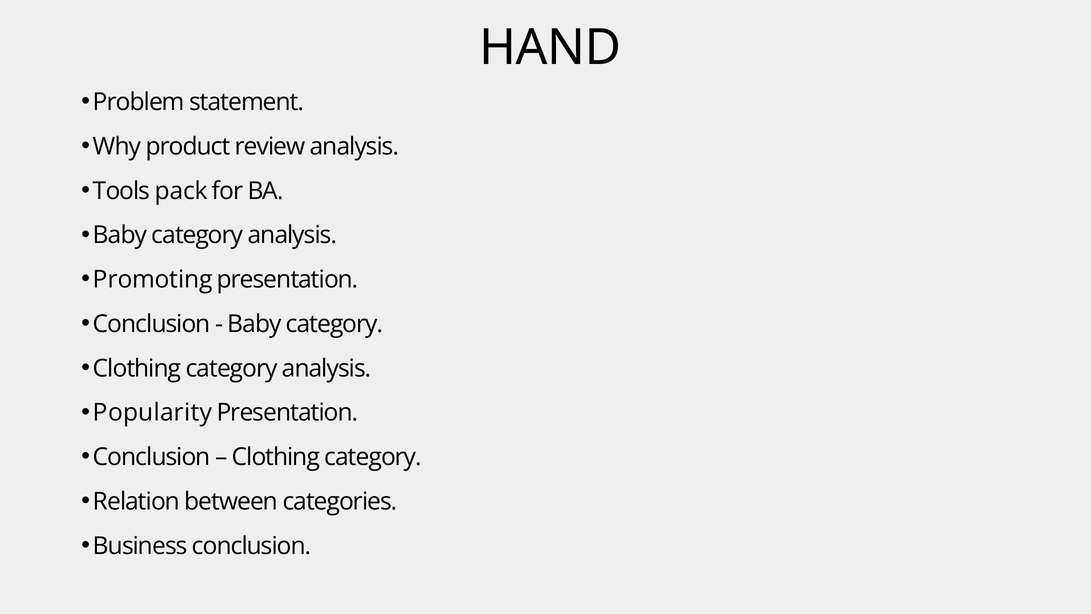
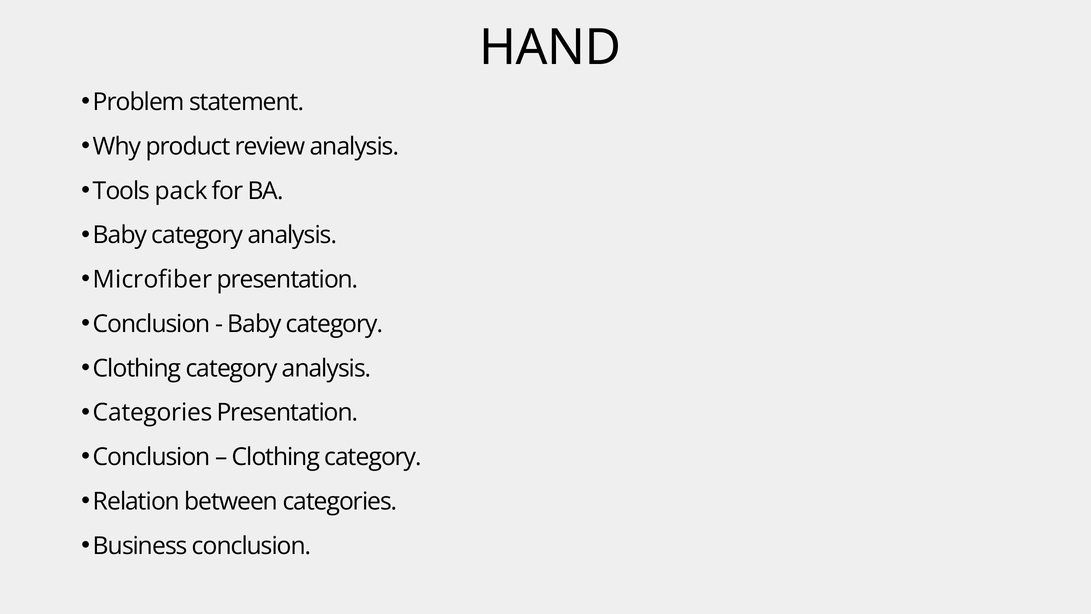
Promoting: Promoting -> Microfiber
Popularity at (152, 413): Popularity -> Categories
